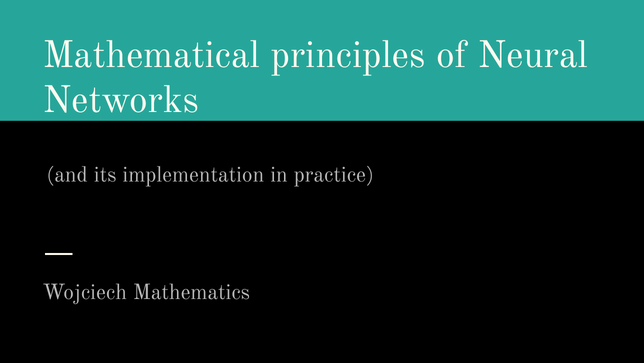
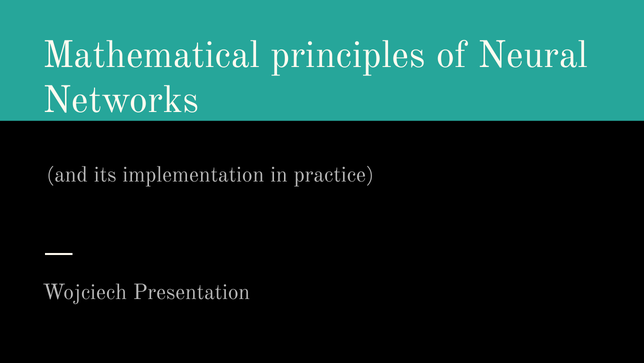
Mathematics: Mathematics -> Presentation
